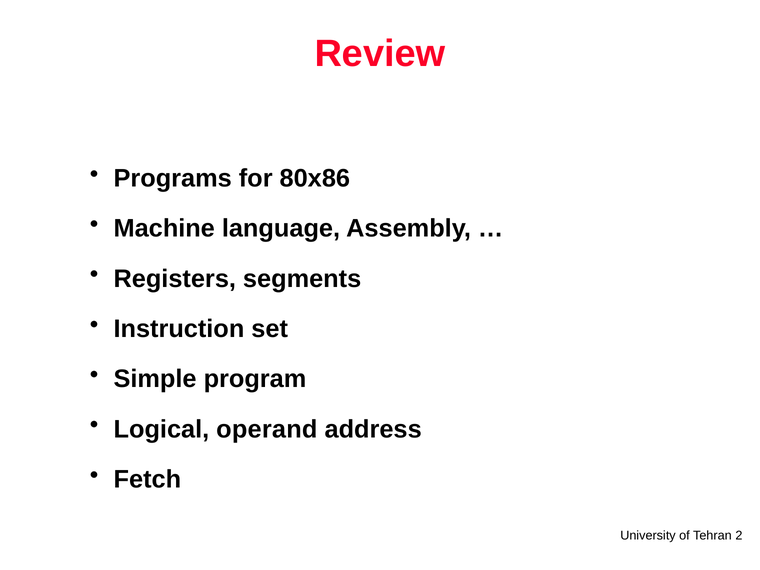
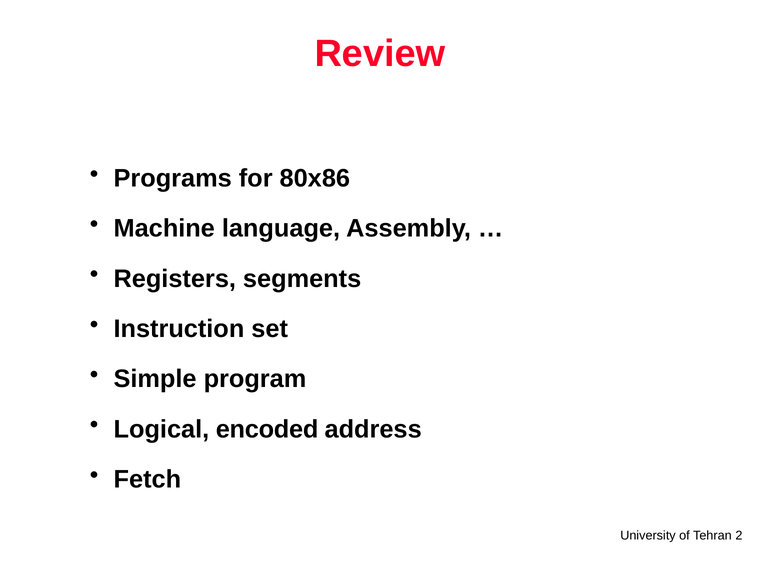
operand: operand -> encoded
